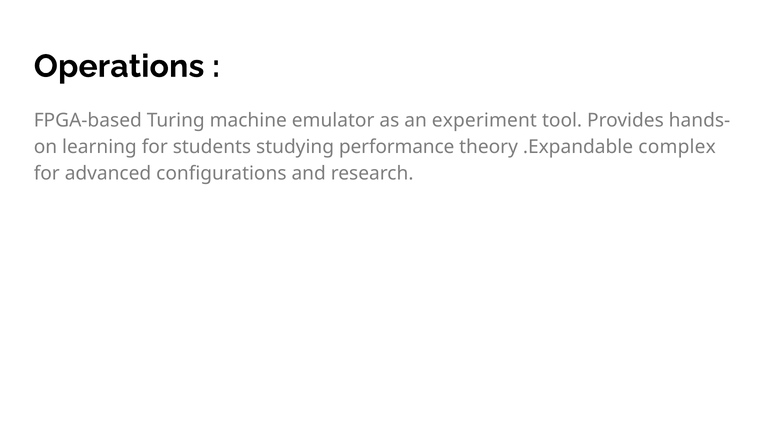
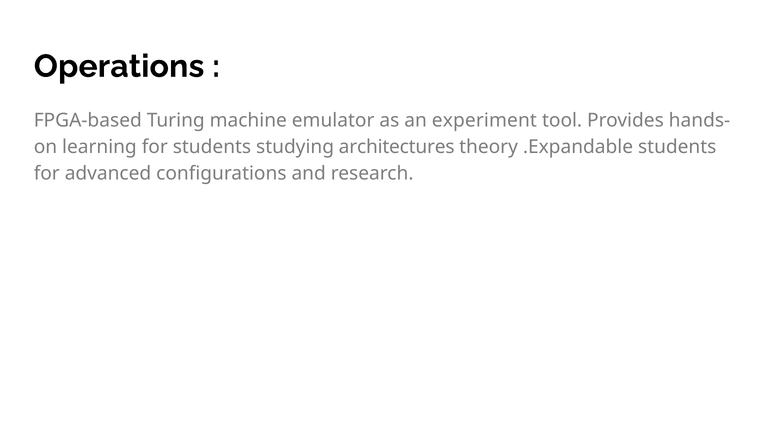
performance: performance -> architectures
.Expandable complex: complex -> students
